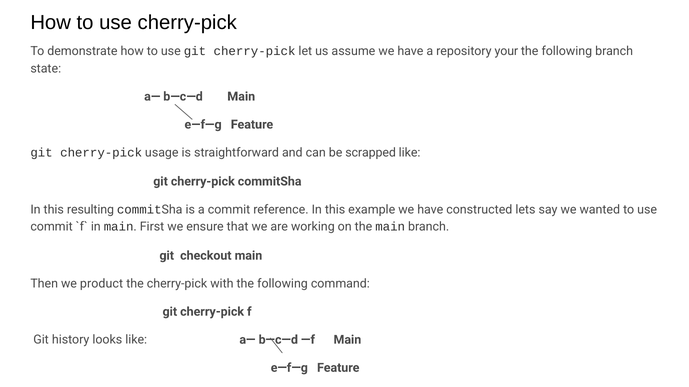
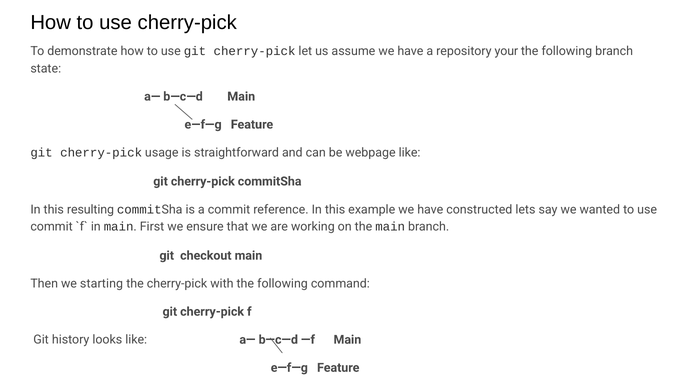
scrapped: scrapped -> webpage
product: product -> starting
